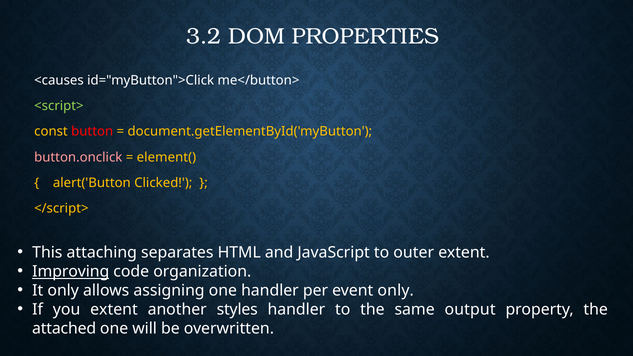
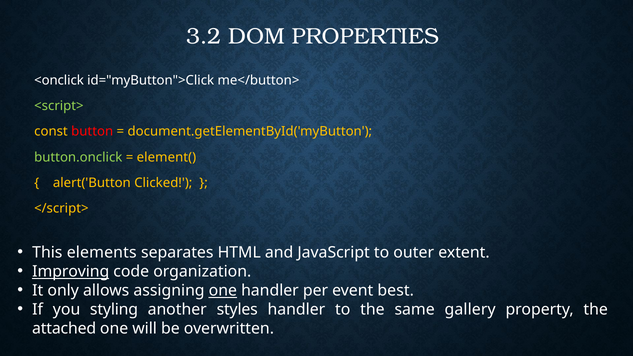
<causes: <causes -> <onclick
button.onclick colour: pink -> light green
attaching: attaching -> elements
one at (223, 291) underline: none -> present
event only: only -> best
you extent: extent -> styling
output: output -> gallery
